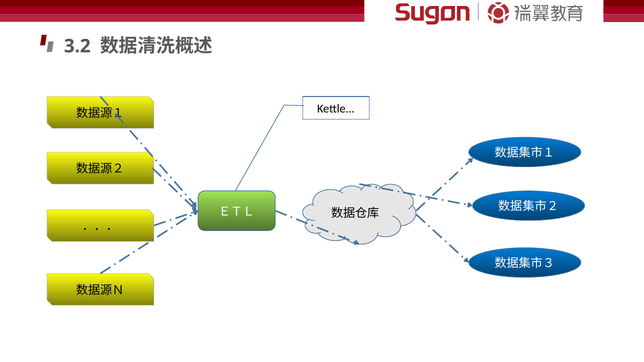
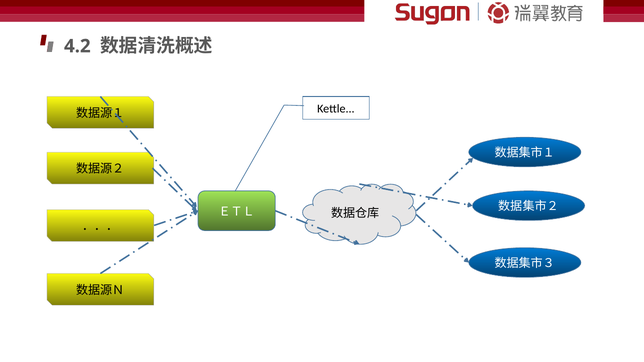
3.2: 3.2 -> 4.2
